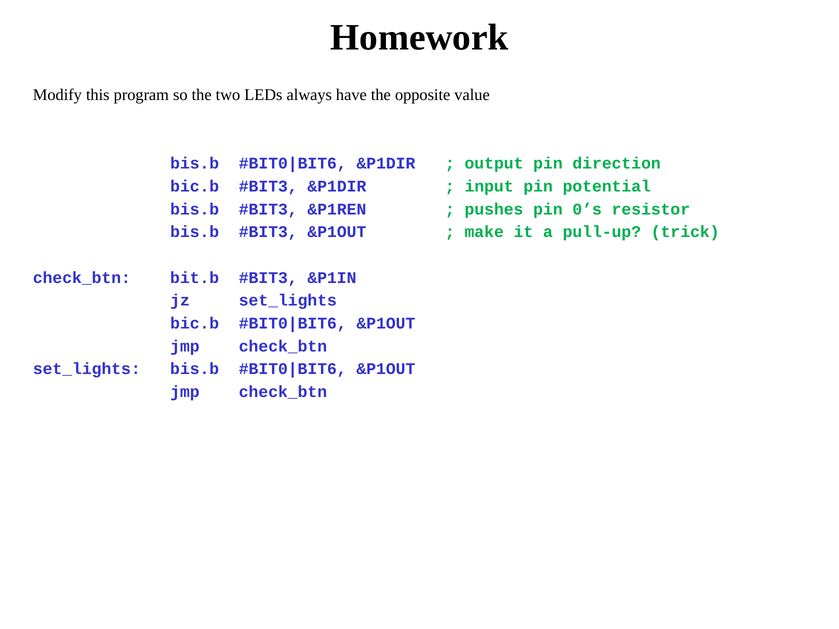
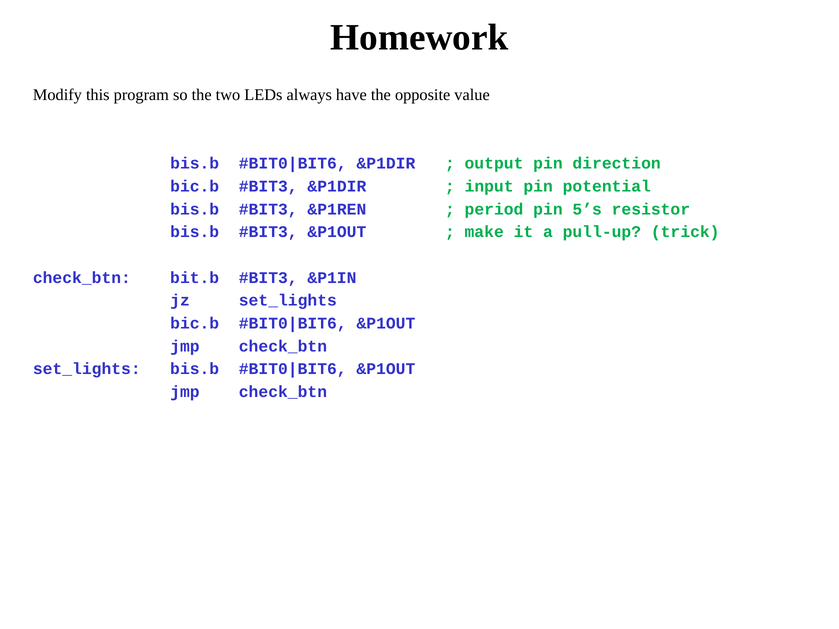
pushes: pushes -> period
0’s: 0’s -> 5’s
